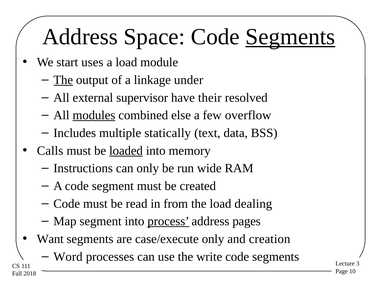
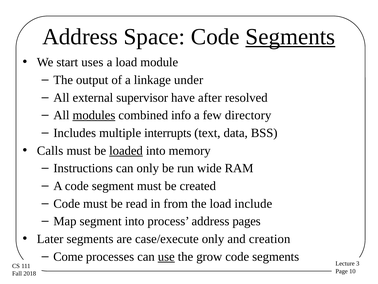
The at (63, 80) underline: present -> none
their: their -> after
else: else -> info
overflow: overflow -> directory
statically: statically -> interrupts
dealing: dealing -> include
process underline: present -> none
Want: Want -> Later
Word: Word -> Come
use underline: none -> present
write: write -> grow
